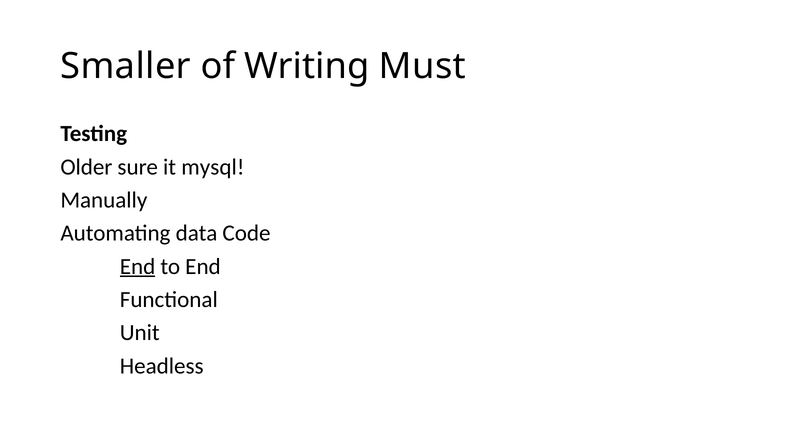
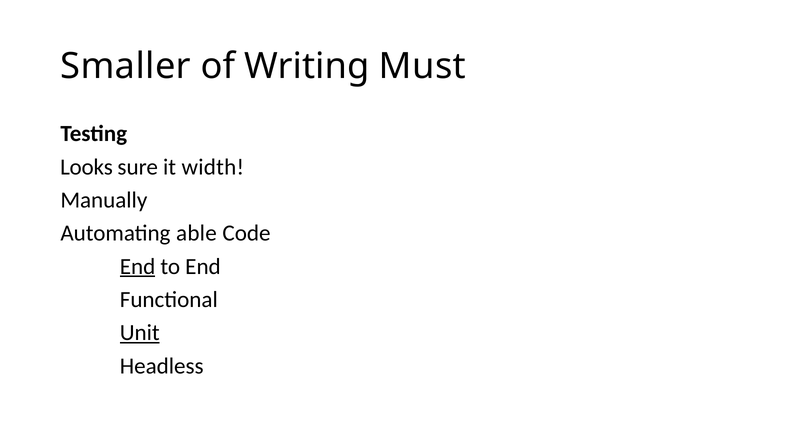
Older: Older -> Looks
mysql: mysql -> width
data: data -> able
Unit underline: none -> present
